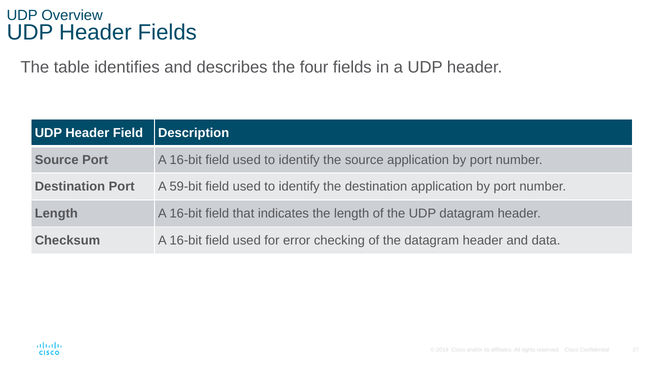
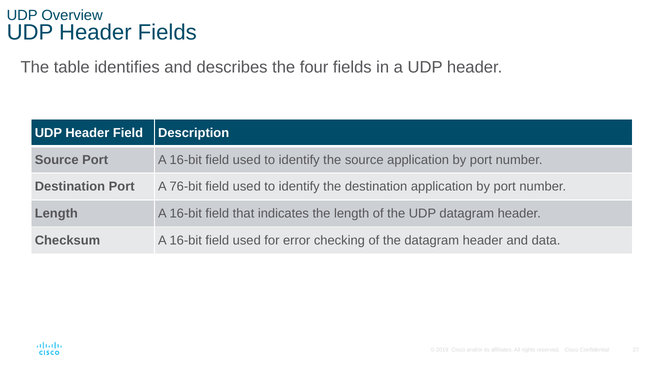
59-bit: 59-bit -> 76-bit
